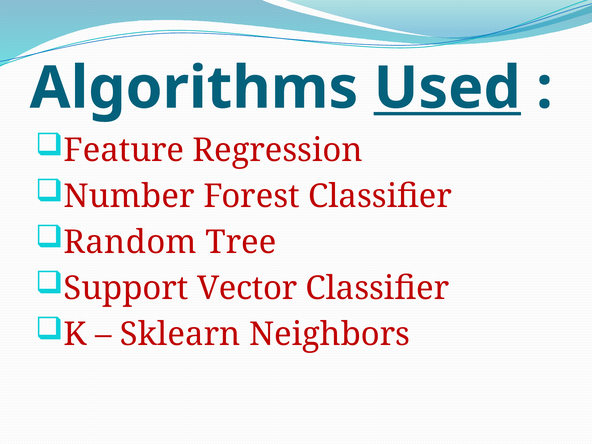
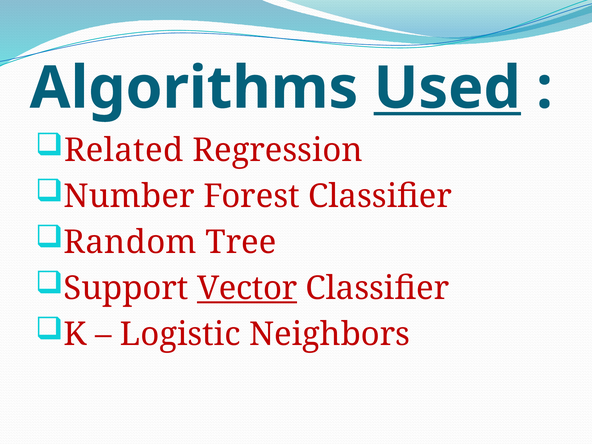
Feature: Feature -> Related
Vector underline: none -> present
Sklearn: Sklearn -> Logistic
